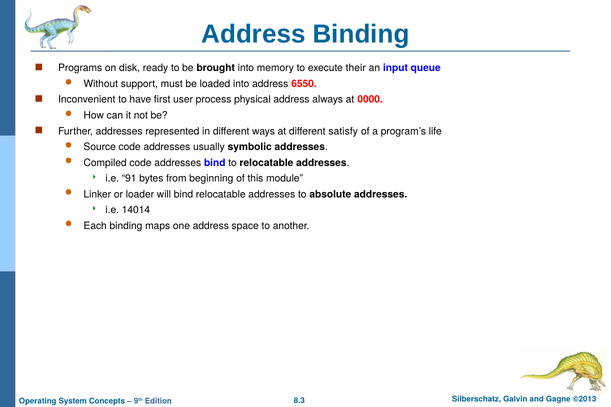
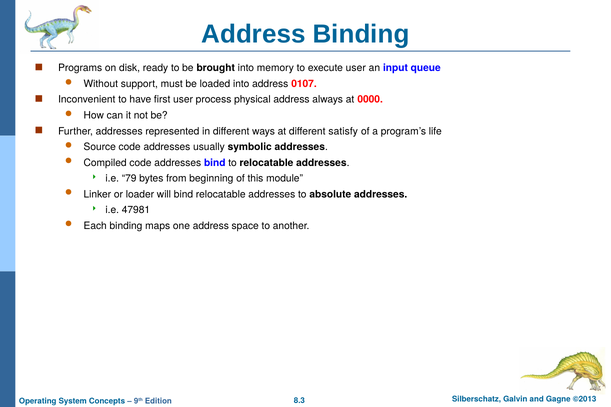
execute their: their -> user
6550: 6550 -> 0107
91: 91 -> 79
14014: 14014 -> 47981
